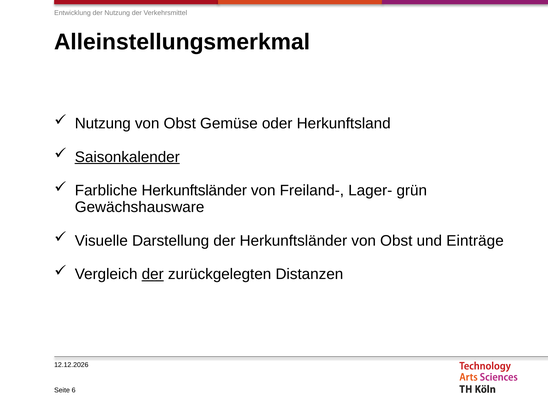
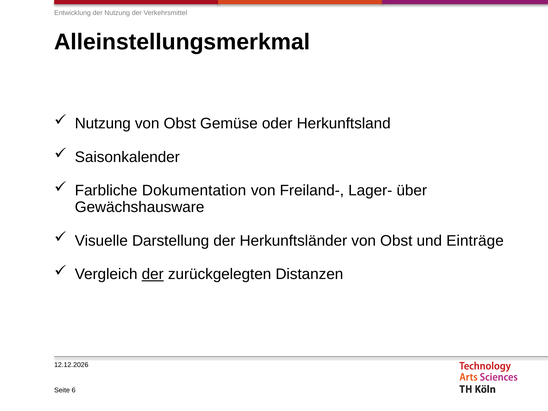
Saisonkalender underline: present -> none
Farbliche Herkunftsländer: Herkunftsländer -> Dokumentation
grün: grün -> über
